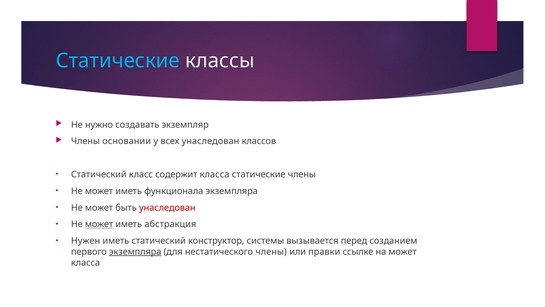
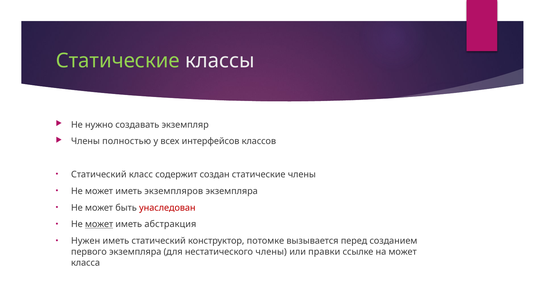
Статические at (118, 61) colour: light blue -> light green
основании: основании -> полностью
всех унаследован: унаследован -> интерфейсов
содержит класса: класса -> создан
функционала: функционала -> экземпляров
системы: системы -> потомке
экземпляра at (135, 251) underline: present -> none
